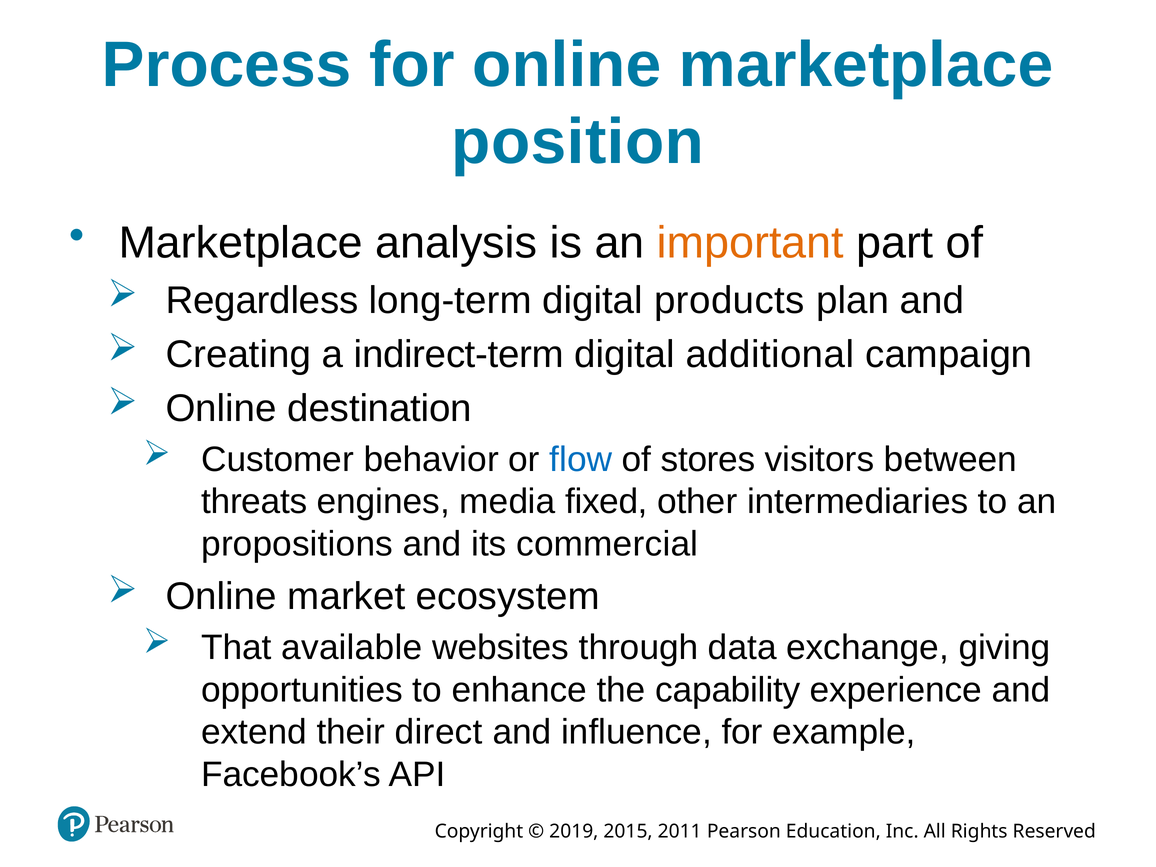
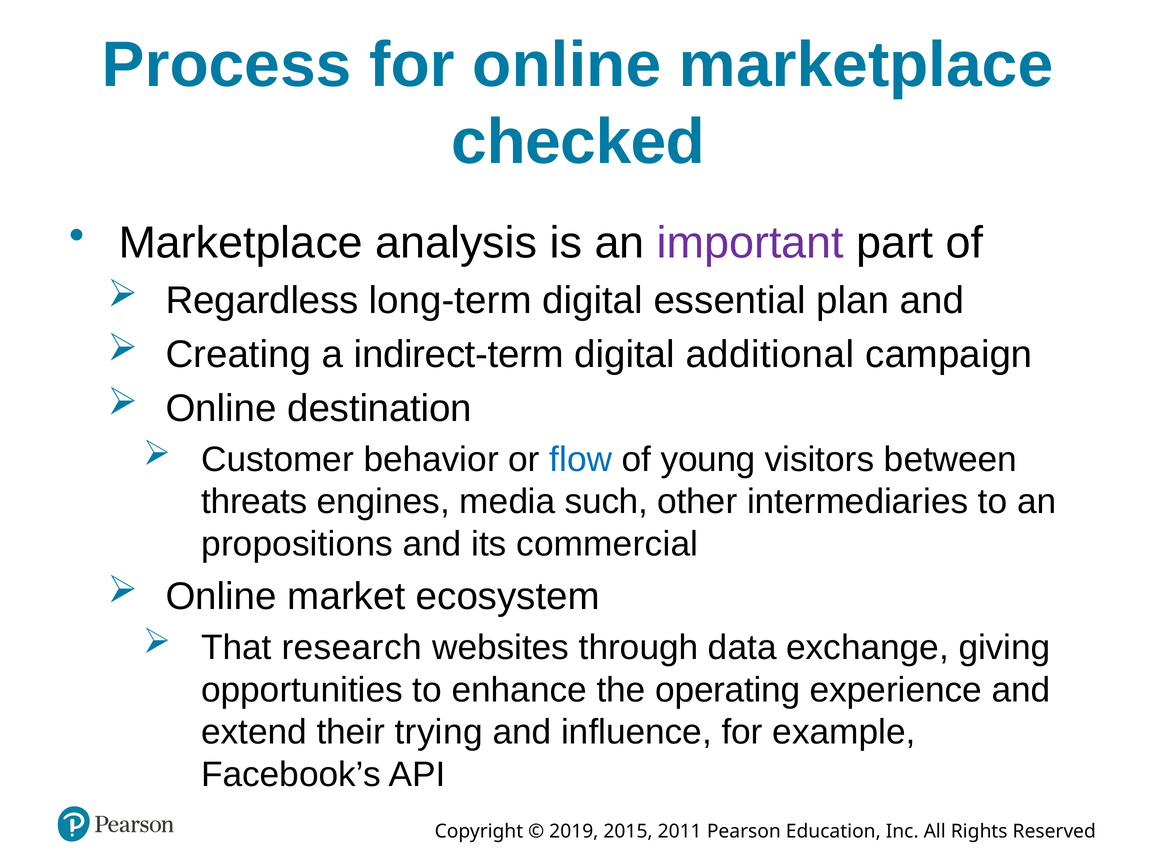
position: position -> checked
important colour: orange -> purple
products: products -> essential
stores: stores -> young
fixed: fixed -> such
available: available -> research
capability: capability -> operating
direct: direct -> trying
